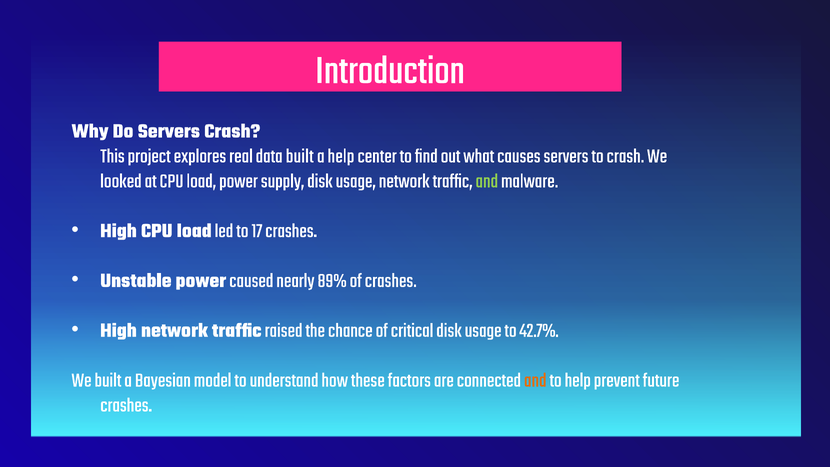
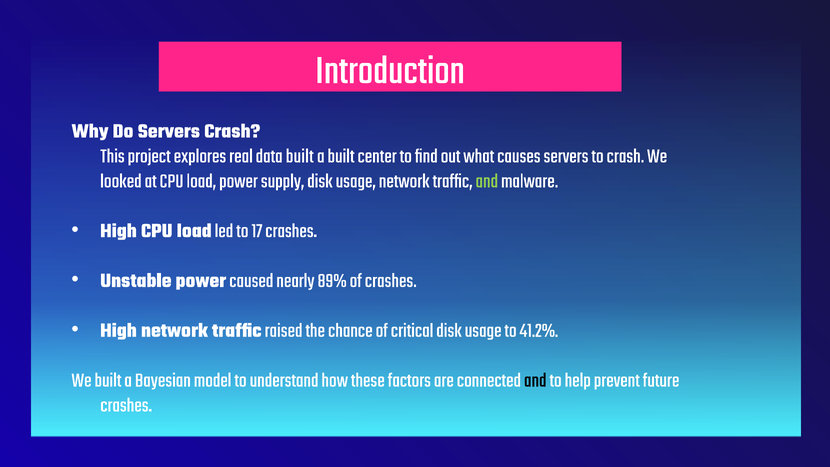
a help: help -> built
42.7%: 42.7% -> 41.2%
and at (535, 380) colour: orange -> black
